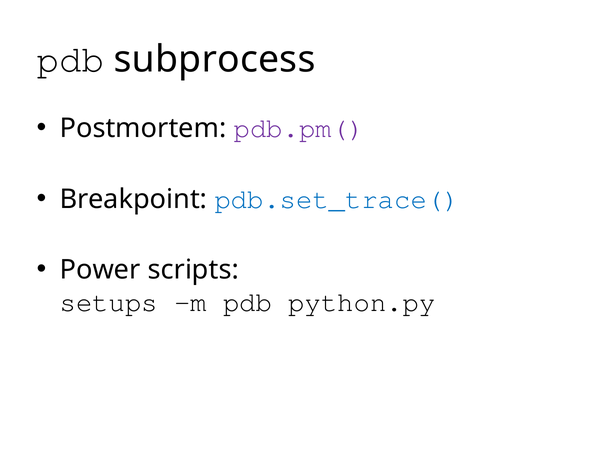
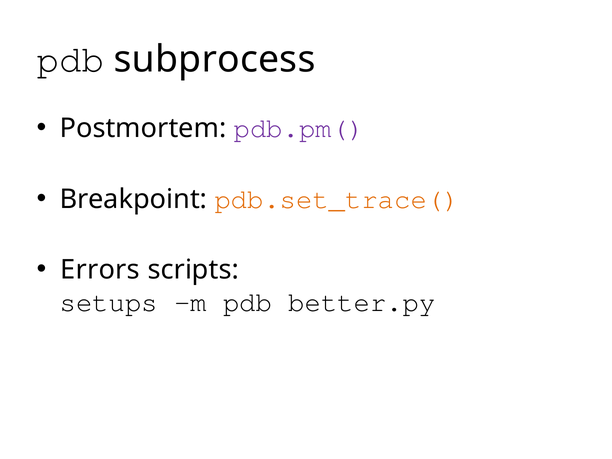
pdb.set_trace( colour: blue -> orange
Power: Power -> Errors
python.py: python.py -> better.py
